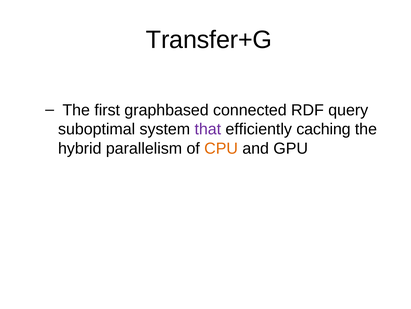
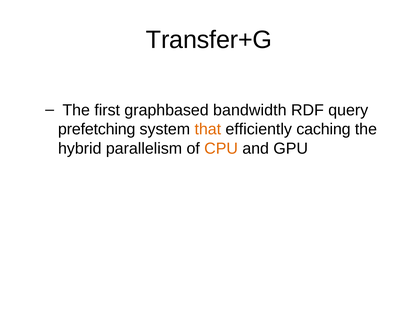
connected: connected -> bandwidth
suboptimal: suboptimal -> prefetching
that colour: purple -> orange
